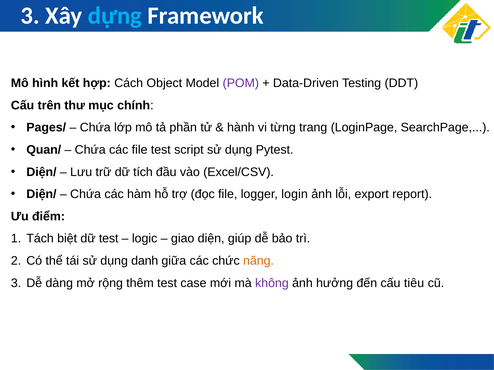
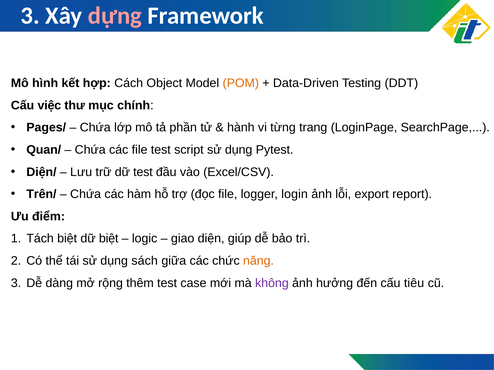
dựng colour: light blue -> pink
POM colour: purple -> orange
trên: trên -> việc
dữ tích: tích -> test
Diện/ at (41, 194): Diện/ -> Trên/
dữ test: test -> biệt
danh: danh -> sách
